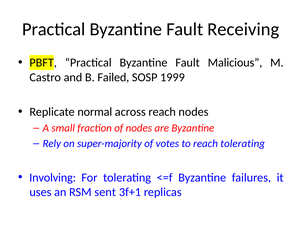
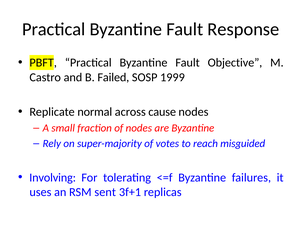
Receiving: Receiving -> Response
Malicious: Malicious -> Objective
across reach: reach -> cause
reach tolerating: tolerating -> misguided
